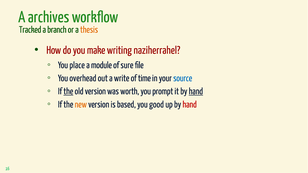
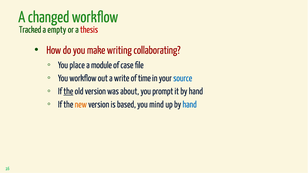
archives: archives -> changed
branch: branch -> empty
thesis colour: orange -> red
naziherrahel: naziherrahel -> collaborating
sure: sure -> case
You overhead: overhead -> workflow
worth: worth -> about
hand at (196, 91) underline: present -> none
good: good -> mind
hand at (190, 105) colour: red -> blue
